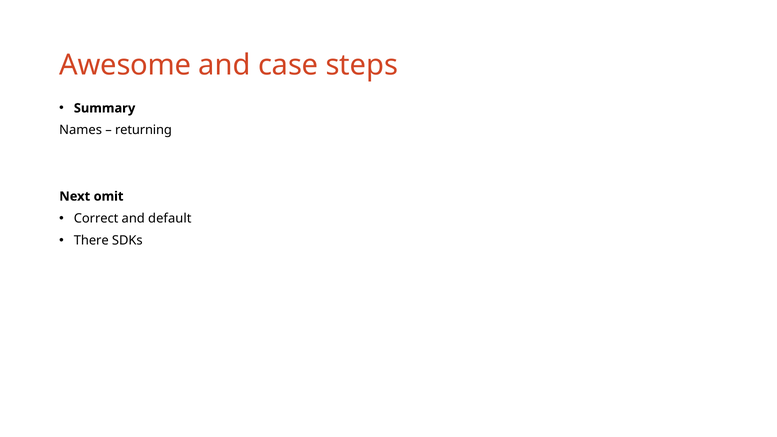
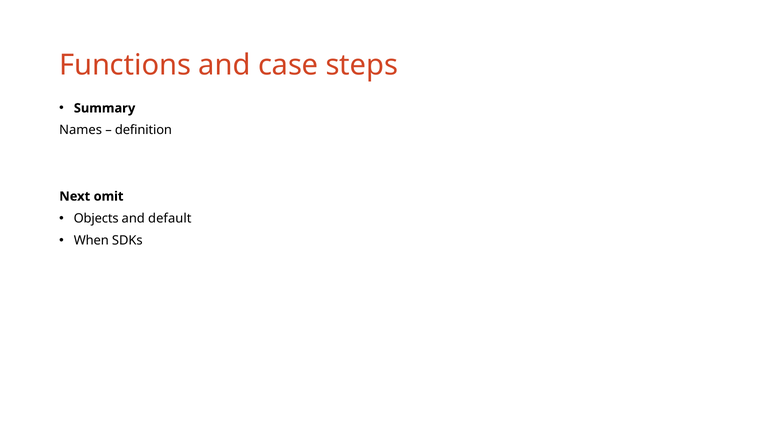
Awesome: Awesome -> Functions
returning: returning -> definition
Correct: Correct -> Objects
There: There -> When
